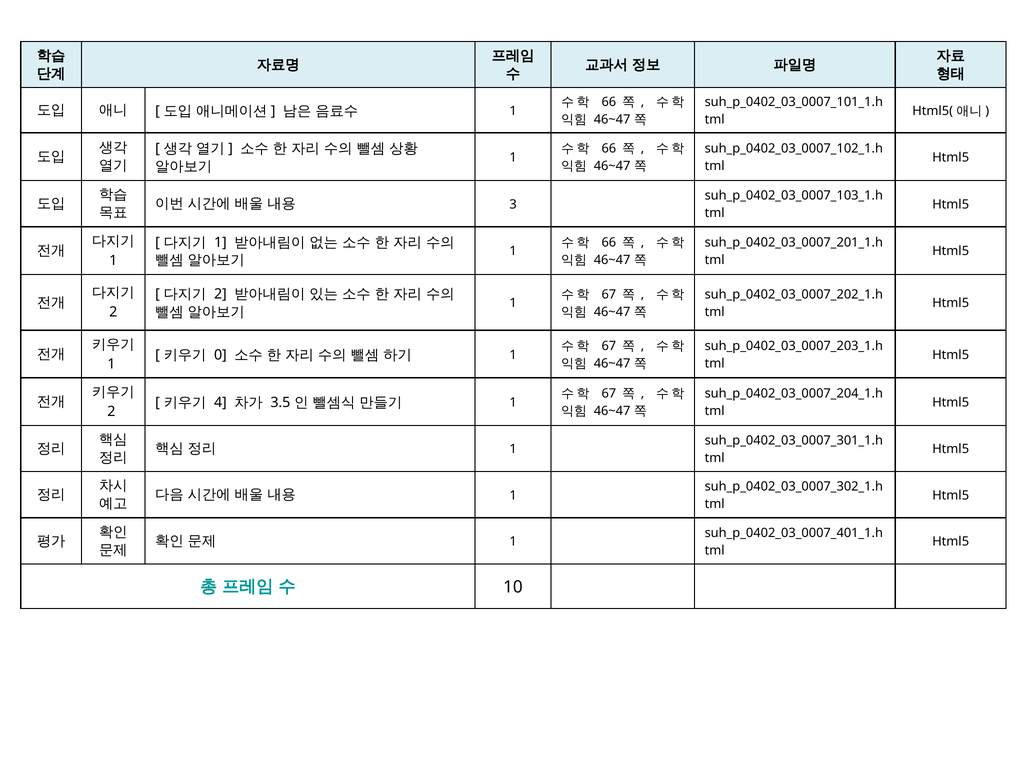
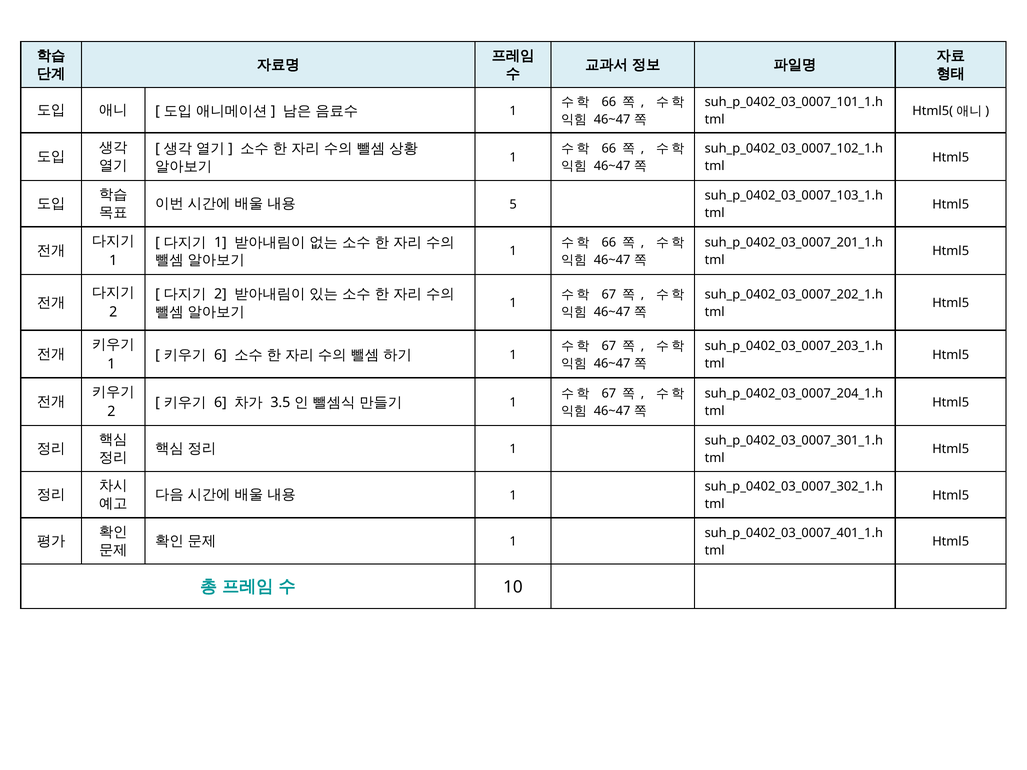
3: 3 -> 5
0 at (220, 355): 0 -> 6
4 at (220, 403): 4 -> 6
